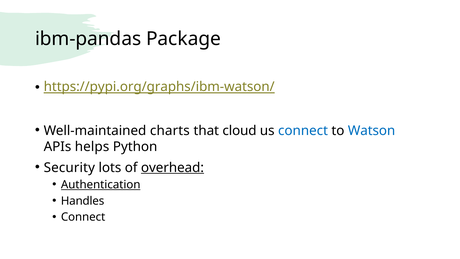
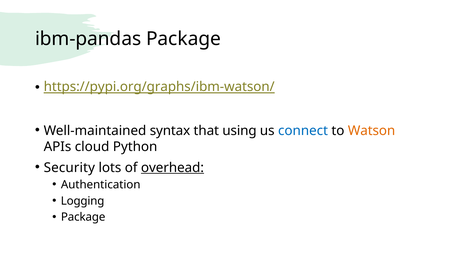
charts: charts -> syntax
cloud: cloud -> using
Watson colour: blue -> orange
helps: helps -> cloud
Authentication underline: present -> none
Handles: Handles -> Logging
Connect at (83, 217): Connect -> Package
